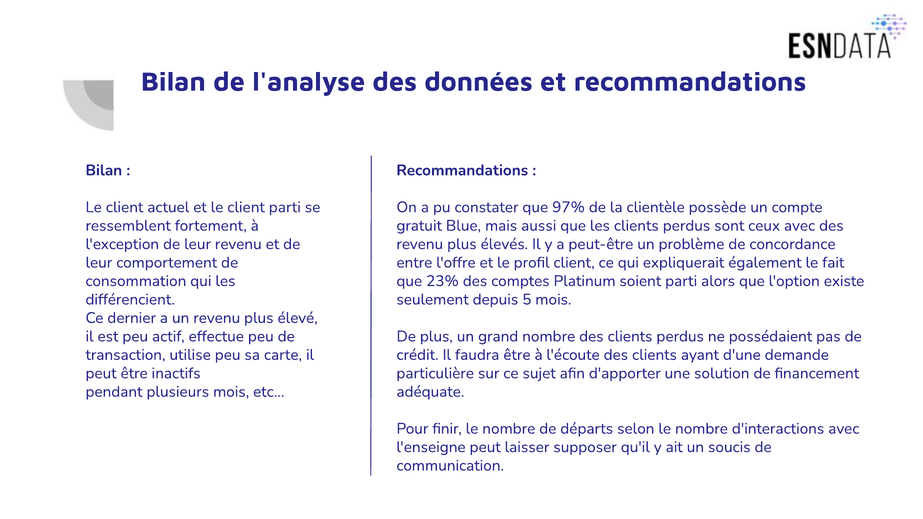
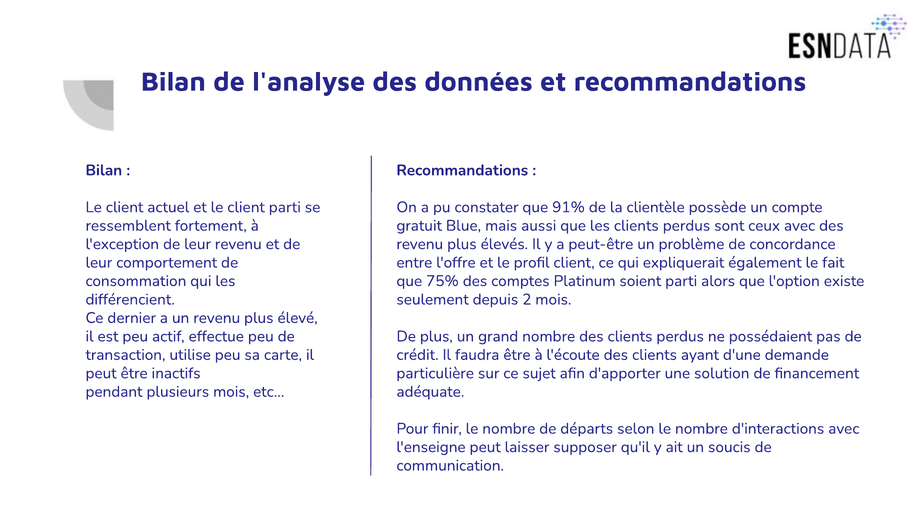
97%: 97% -> 91%
23%: 23% -> 75%
5: 5 -> 2
